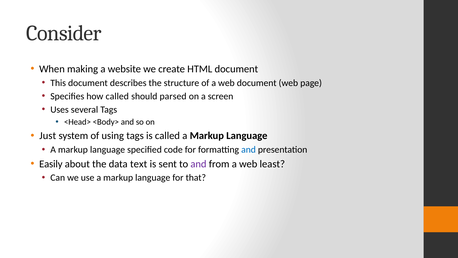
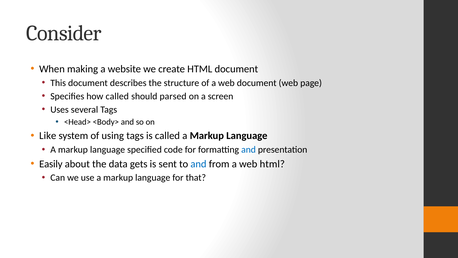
Just: Just -> Like
text: text -> gets
and at (198, 164) colour: purple -> blue
web least: least -> html
